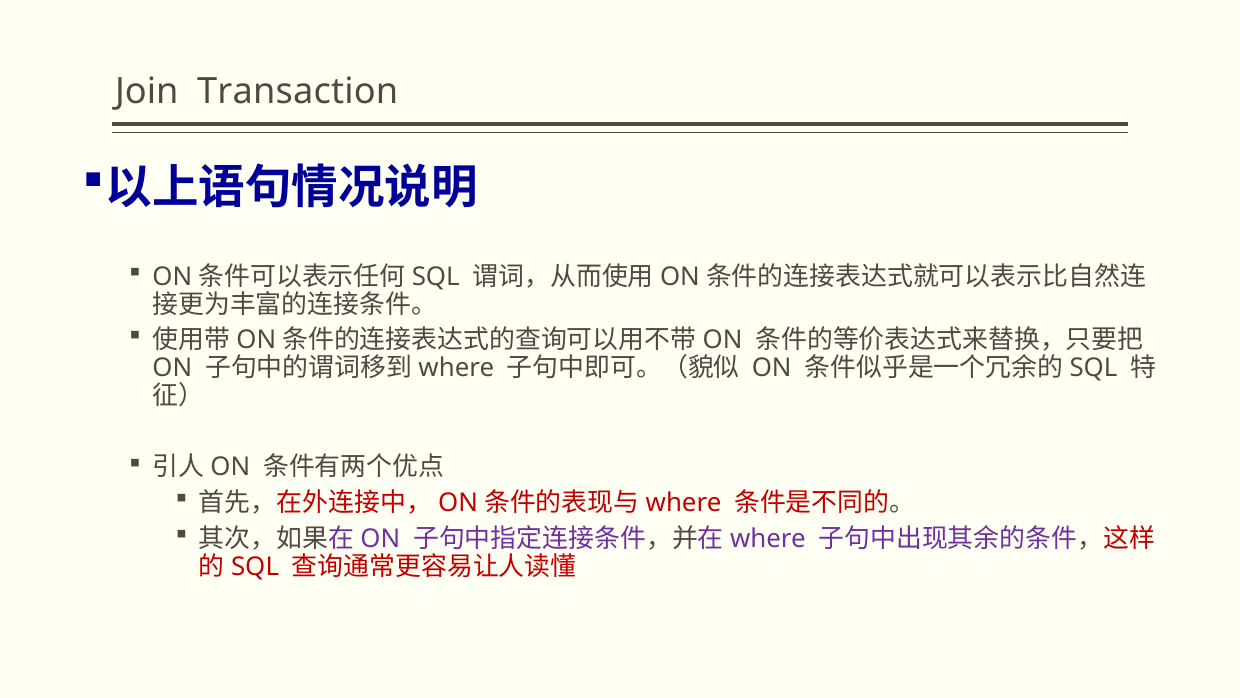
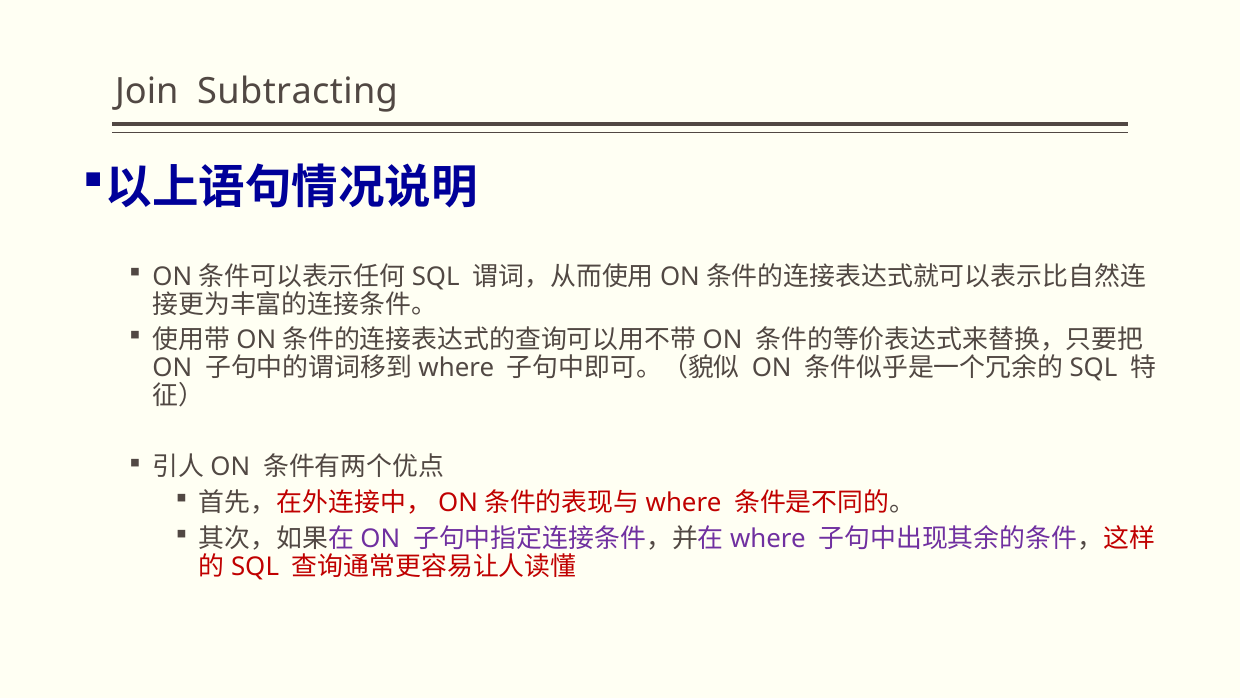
Transaction: Transaction -> Subtracting
